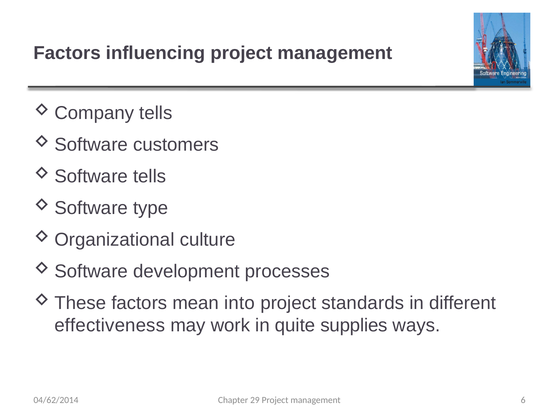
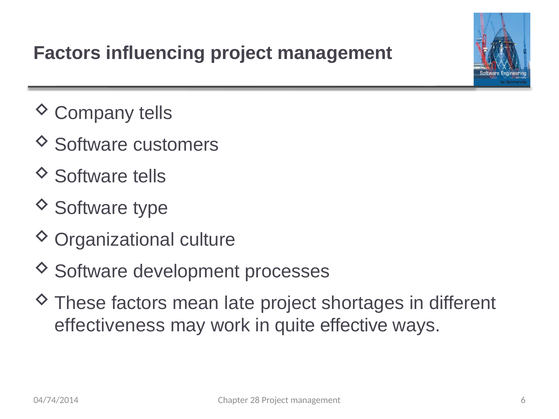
into: into -> late
standards: standards -> shortages
supplies: supplies -> effective
29: 29 -> 28
04/62/2014: 04/62/2014 -> 04/74/2014
